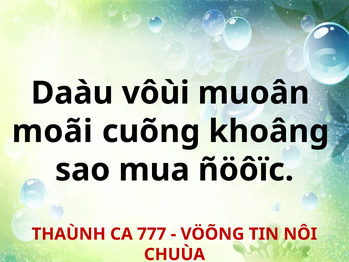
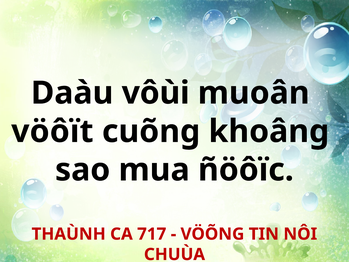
moãi: moãi -> vöôït
777: 777 -> 717
